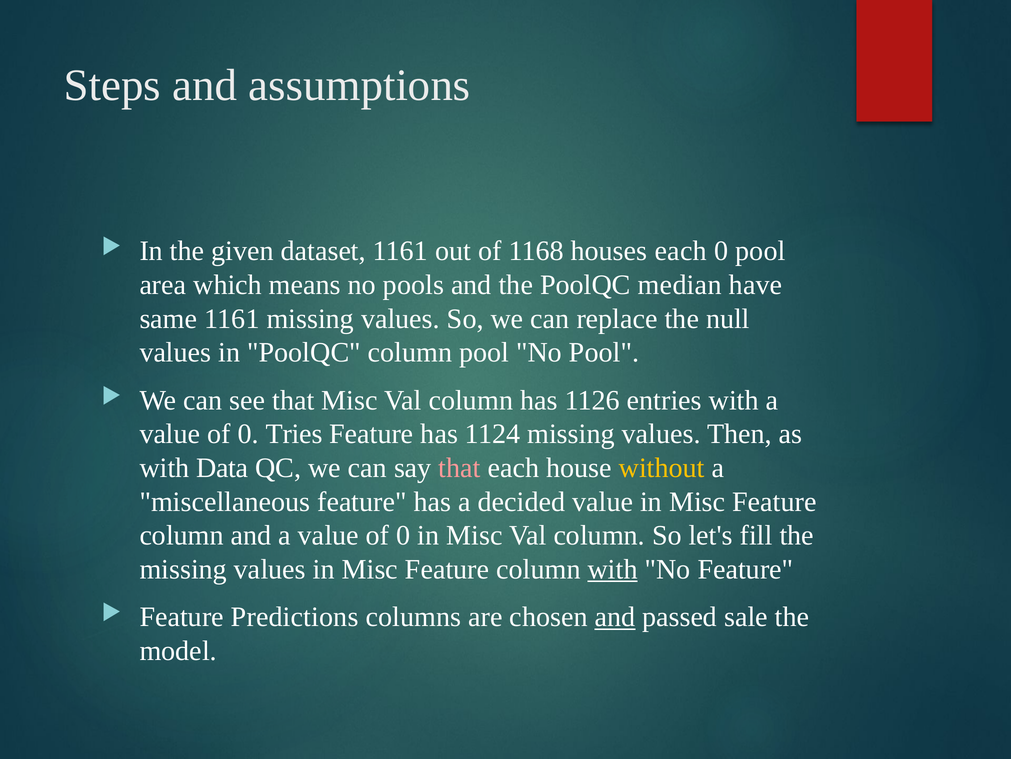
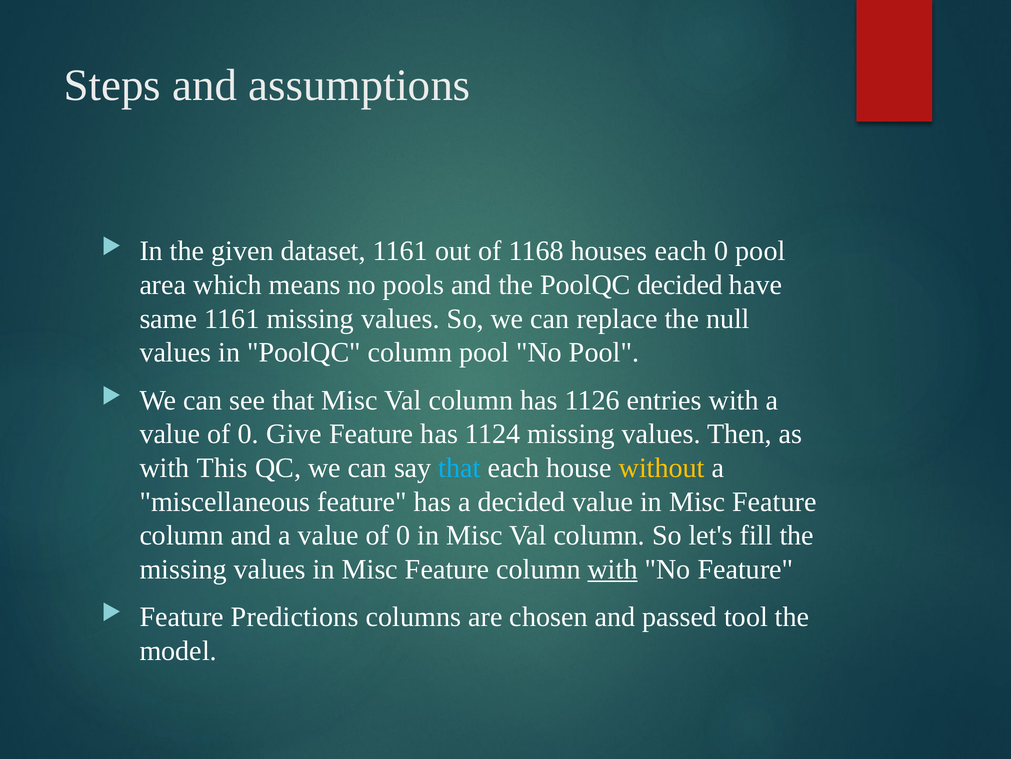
PoolQC median: median -> decided
Tries: Tries -> Give
Data: Data -> This
that at (460, 467) colour: pink -> light blue
and at (615, 617) underline: present -> none
sale: sale -> tool
